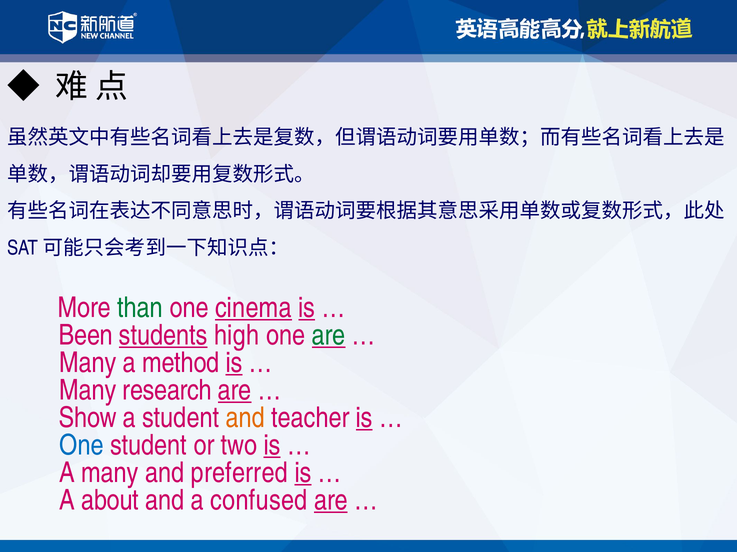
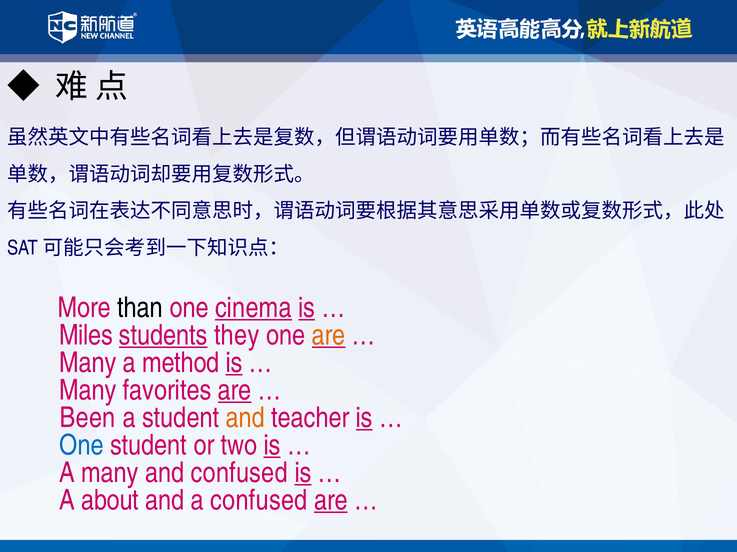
than colour: green -> black
Been: Been -> Miles
high: high -> they
are at (329, 336) colour: green -> orange
research: research -> favorites
Show: Show -> Been
and preferred: preferred -> confused
